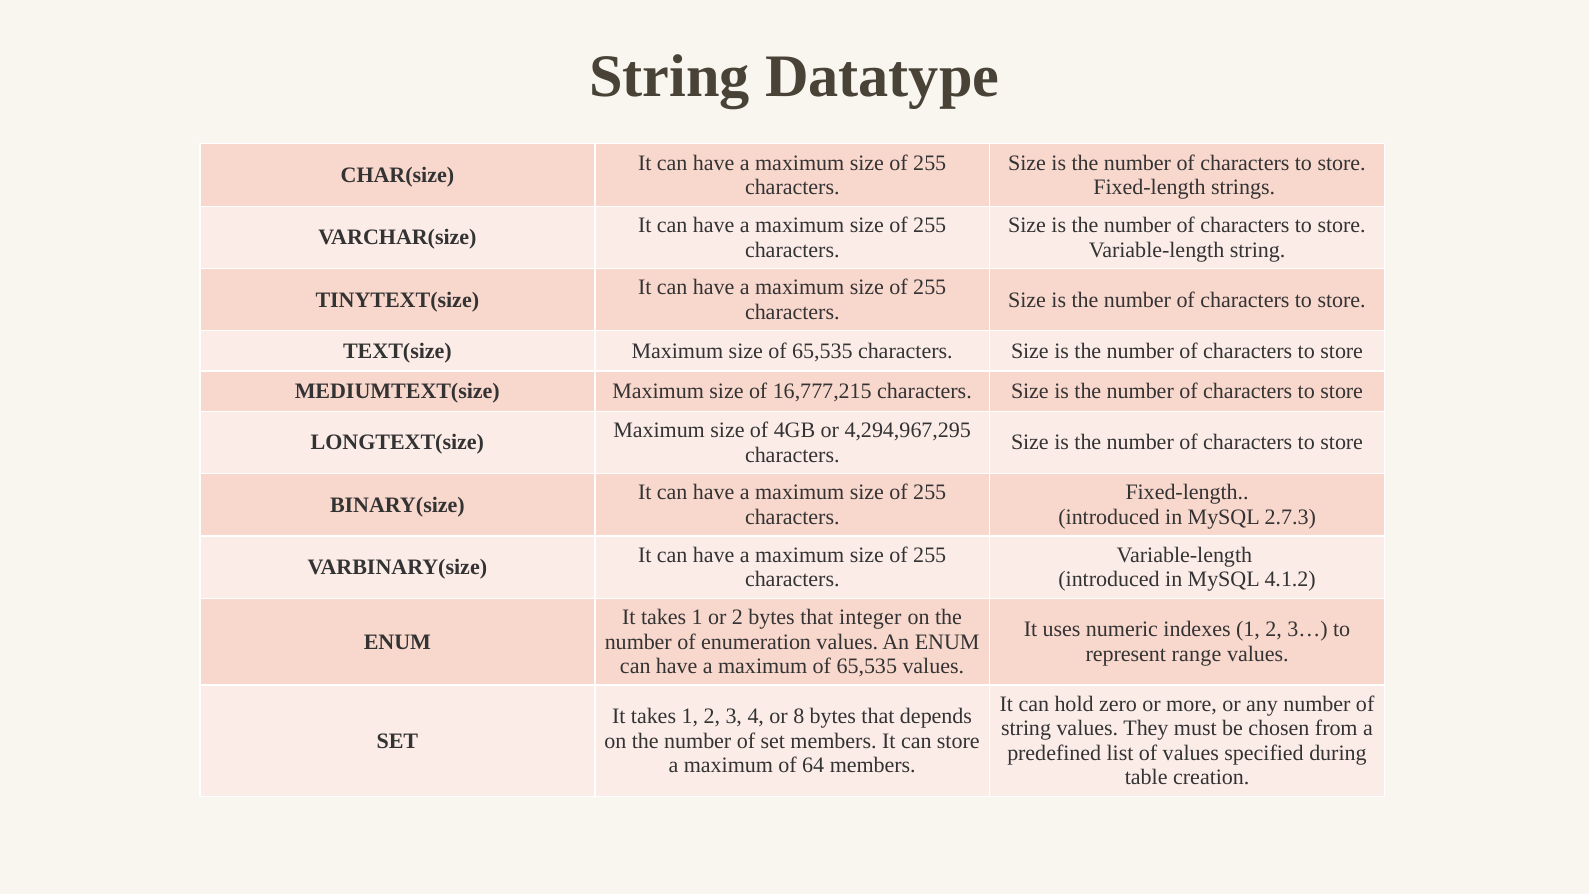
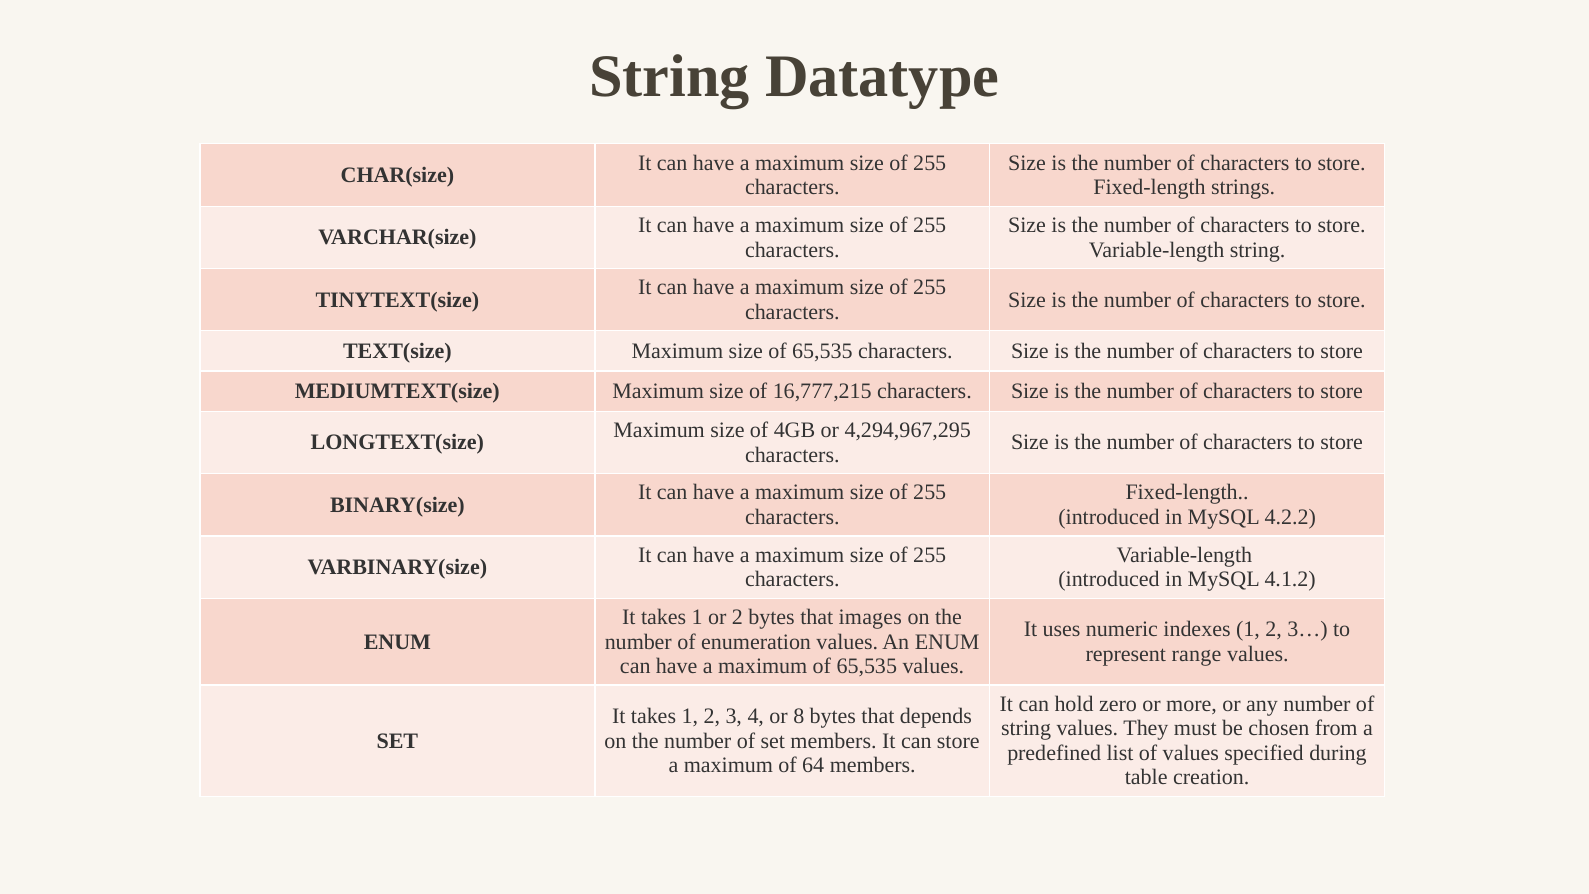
2.7.3: 2.7.3 -> 4.2.2
integer: integer -> images
